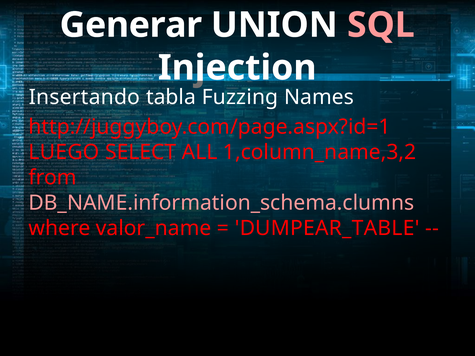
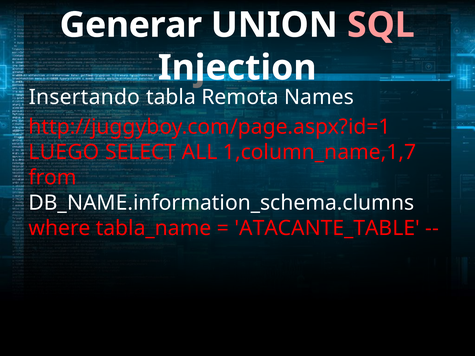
Fuzzing: Fuzzing -> Remota
1,column_name,3,2: 1,column_name,3,2 -> 1,column_name,1,7
DB_NAME.information_schema.clumns colour: pink -> white
valor_name: valor_name -> tabla_name
DUMPEAR_TABLE: DUMPEAR_TABLE -> ATACANTE_TABLE
